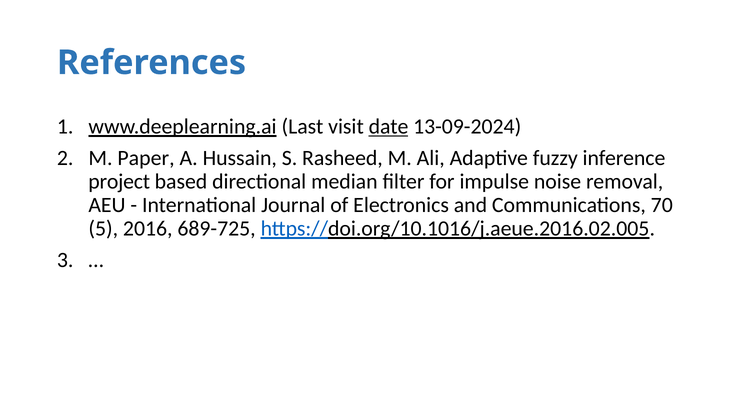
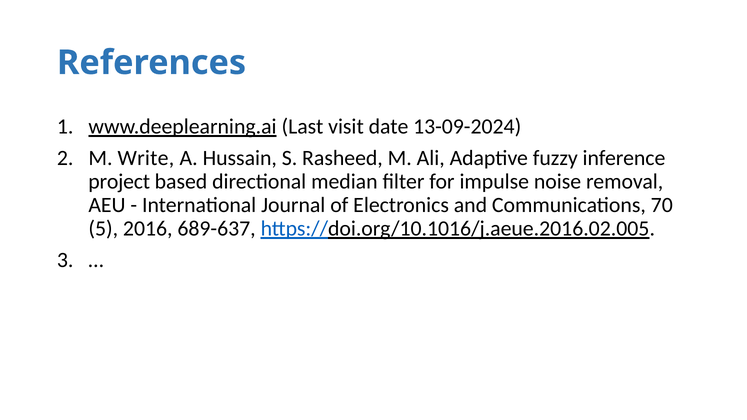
date underline: present -> none
Paper: Paper -> Write
689-725: 689-725 -> 689-637
